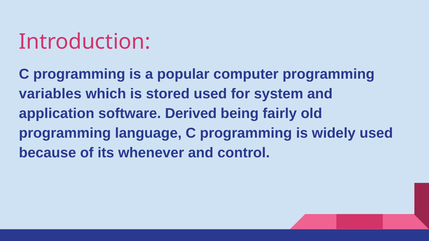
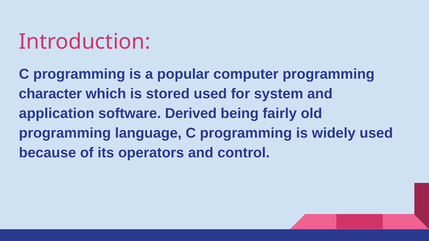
variables: variables -> character
whenever: whenever -> operators
